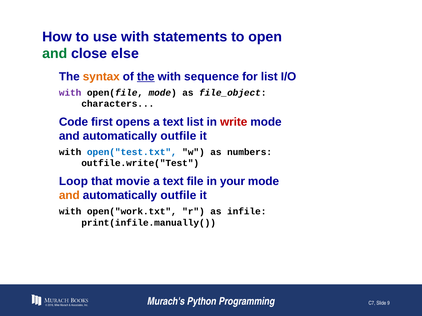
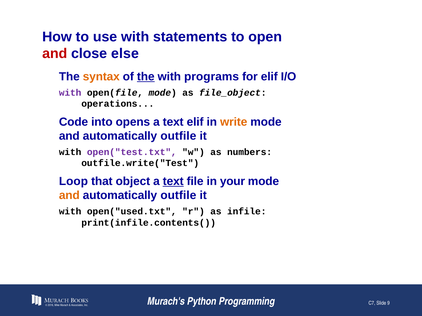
and at (55, 54) colour: green -> red
sequence: sequence -> programs
for list: list -> elif
characters: characters -> operations
first: first -> into
text list: list -> elif
write colour: red -> orange
open("test.txt colour: blue -> purple
movie: movie -> object
text at (173, 182) underline: none -> present
open("work.txt: open("work.txt -> open("used.txt
print(infile.manually(: print(infile.manually( -> print(infile.contents(
